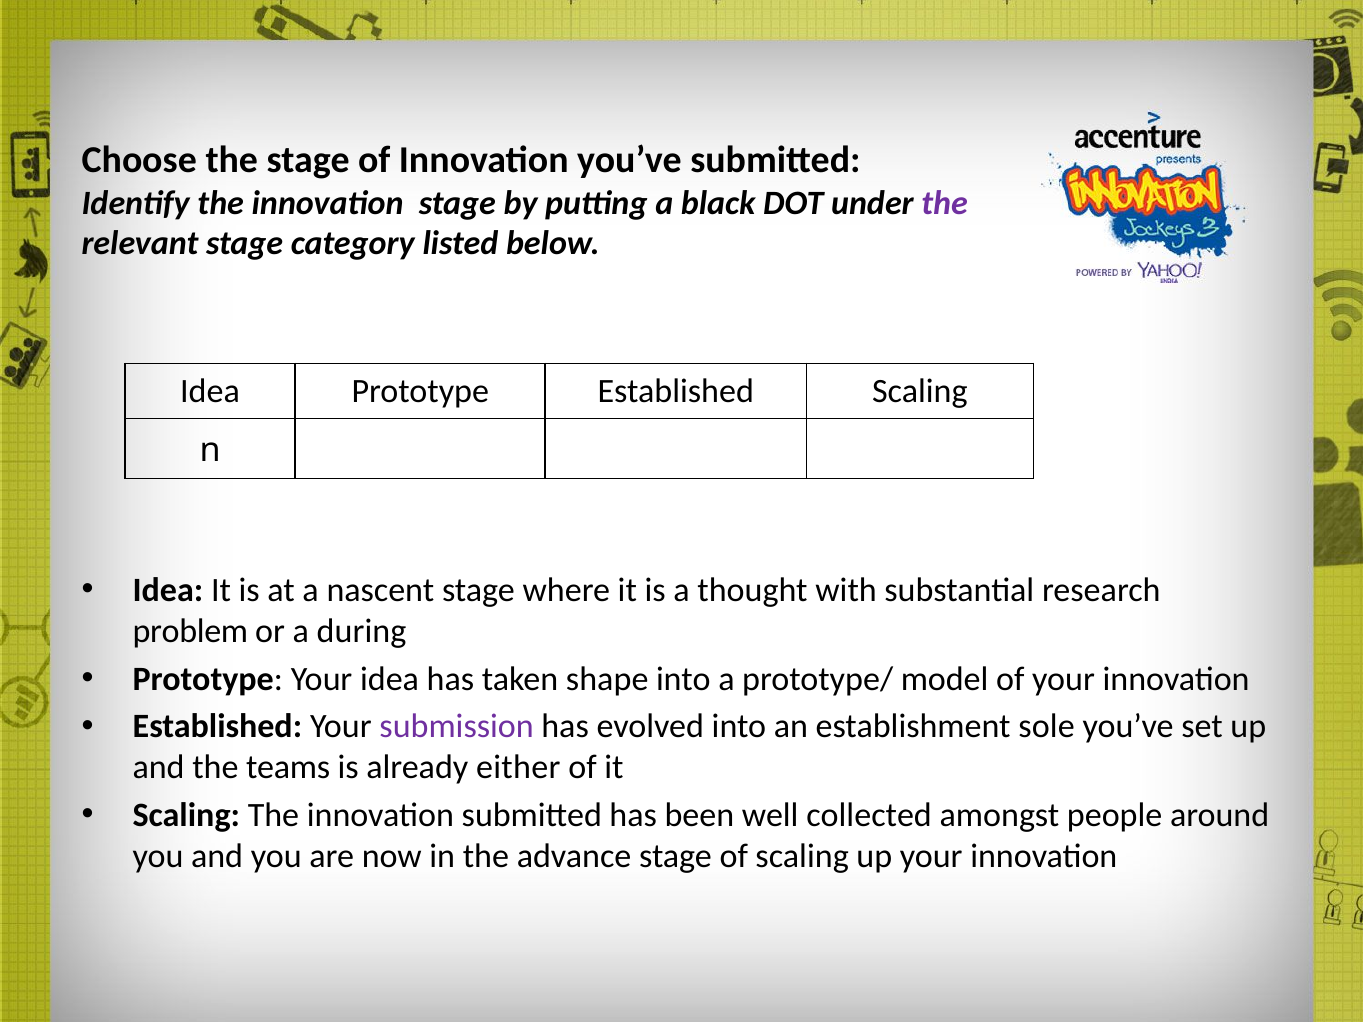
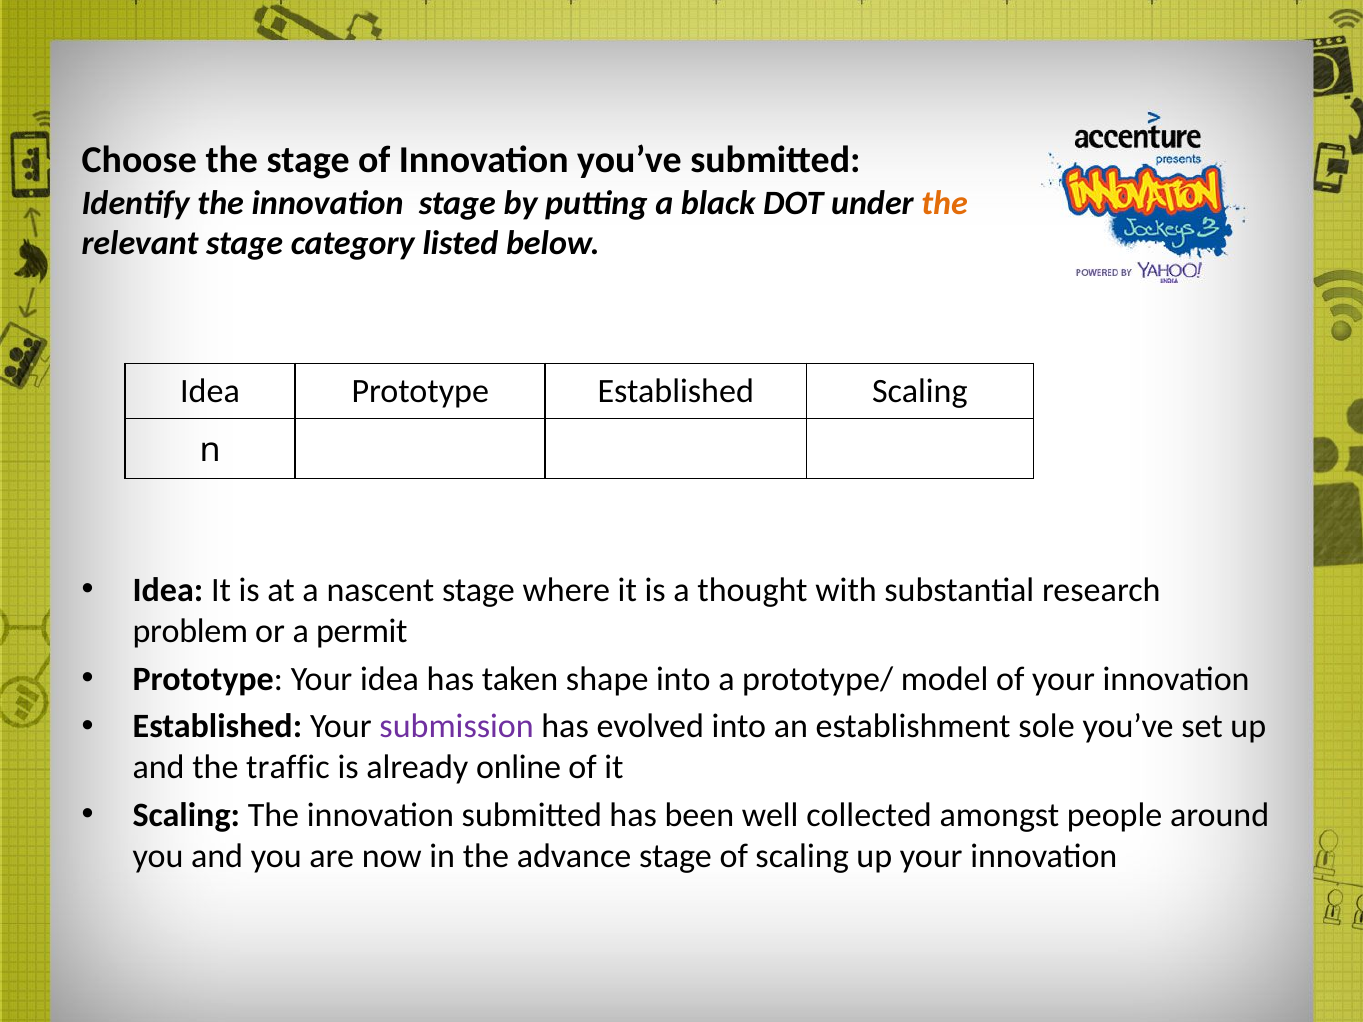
the at (945, 203) colour: purple -> orange
during: during -> permit
teams: teams -> traffic
either: either -> online
